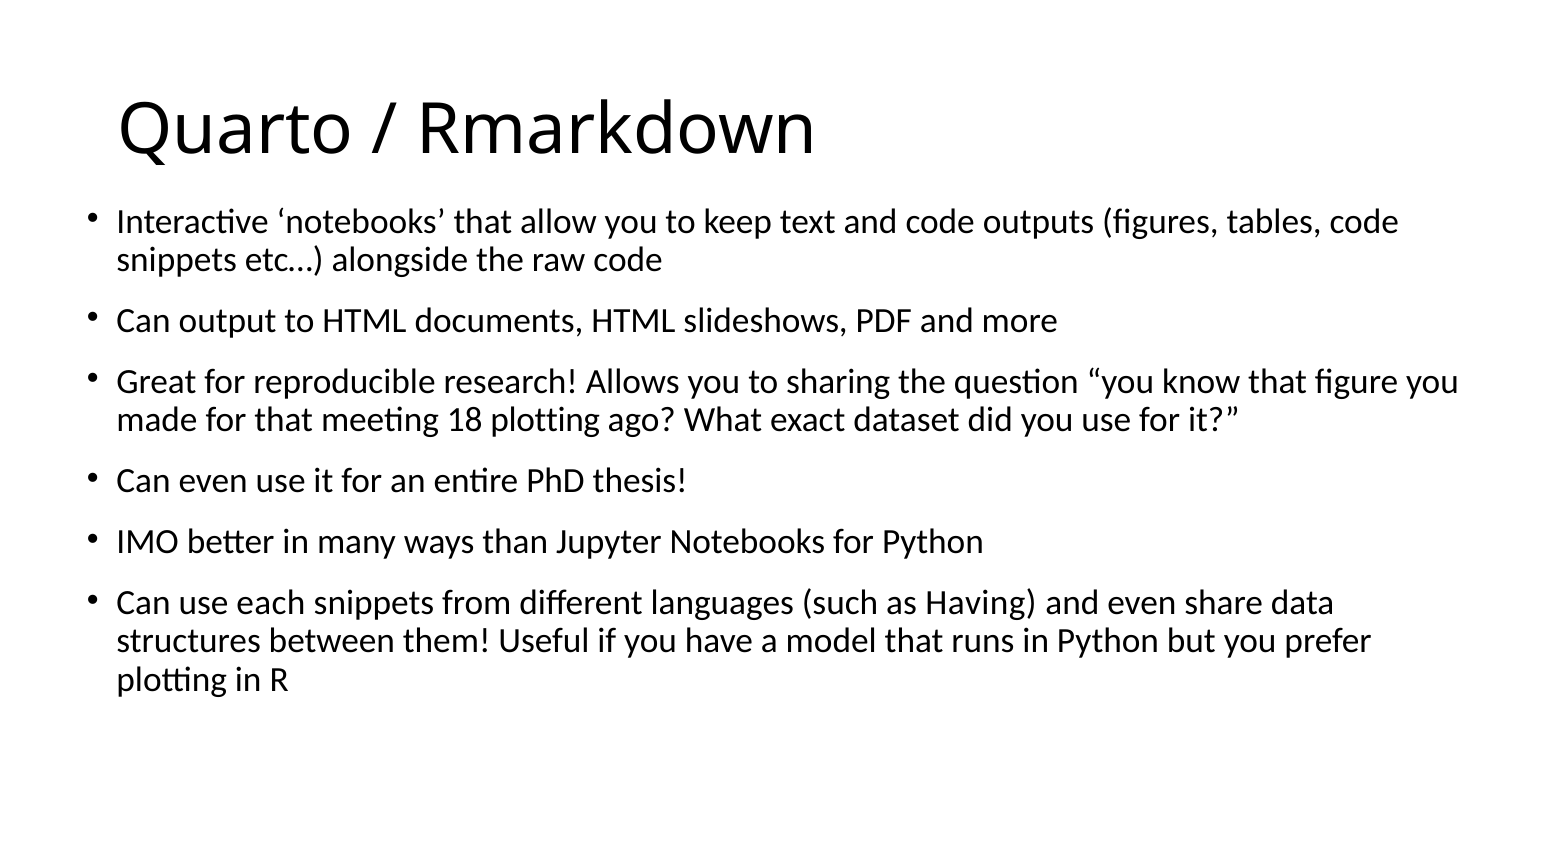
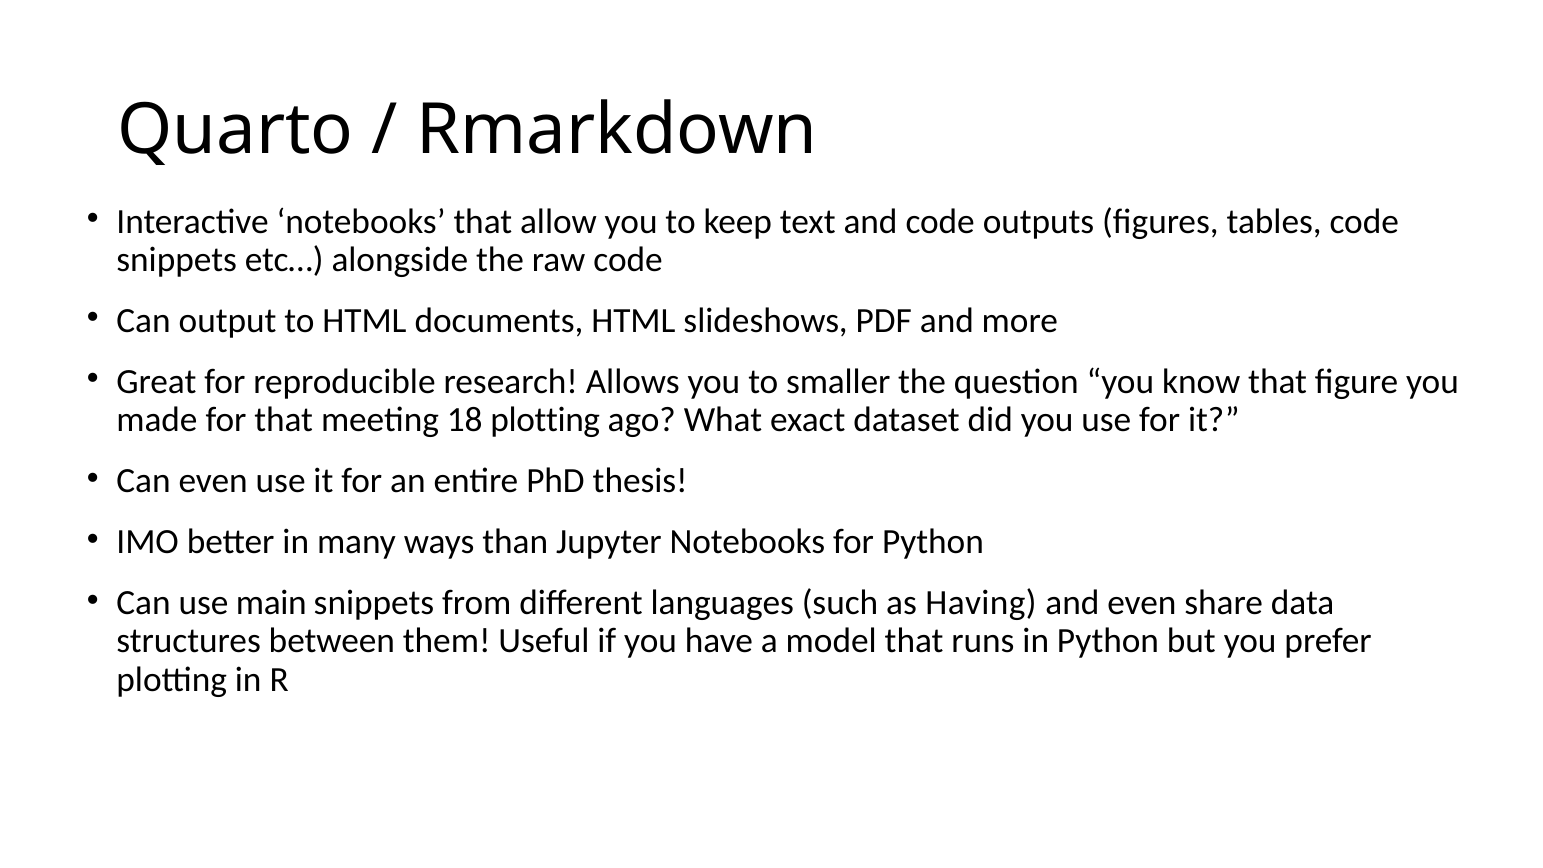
sharing: sharing -> smaller
each: each -> main
